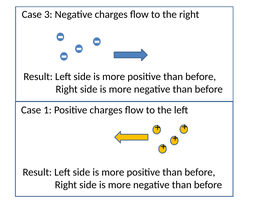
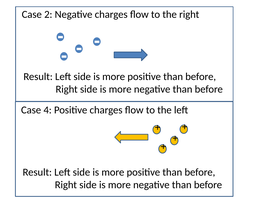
3: 3 -> 2
1: 1 -> 4
